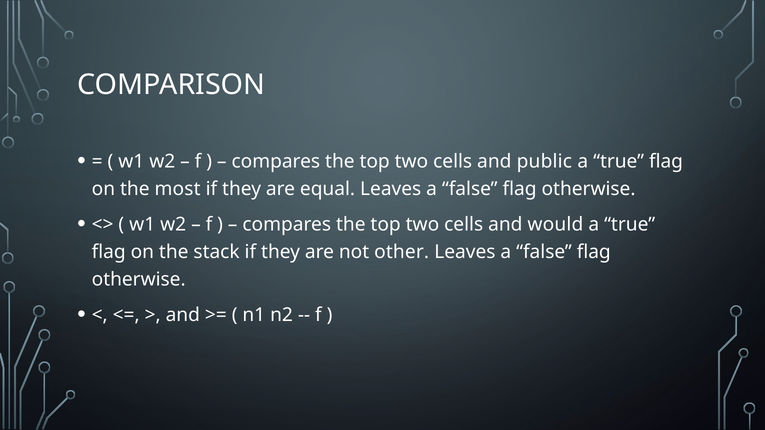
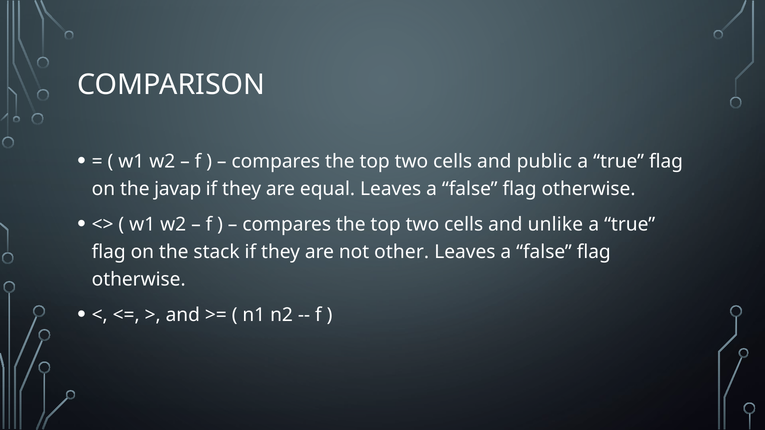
most: most -> javap
would: would -> unlike
